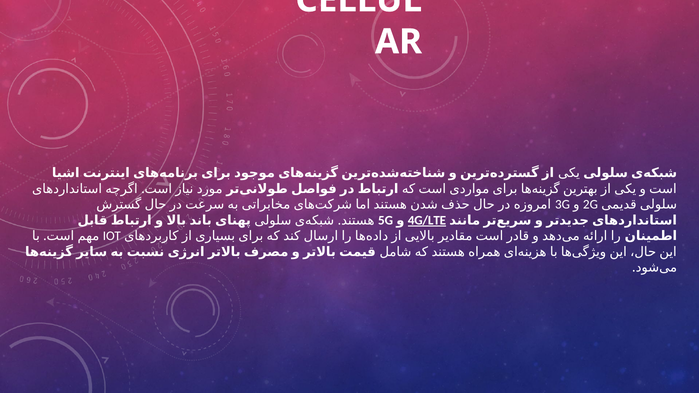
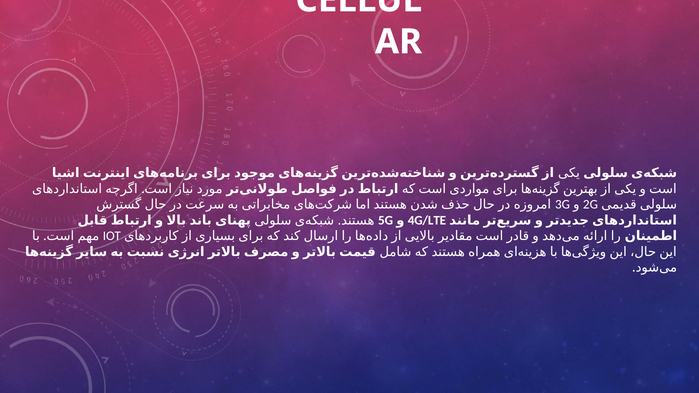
4G/LTE underline: present -> none
